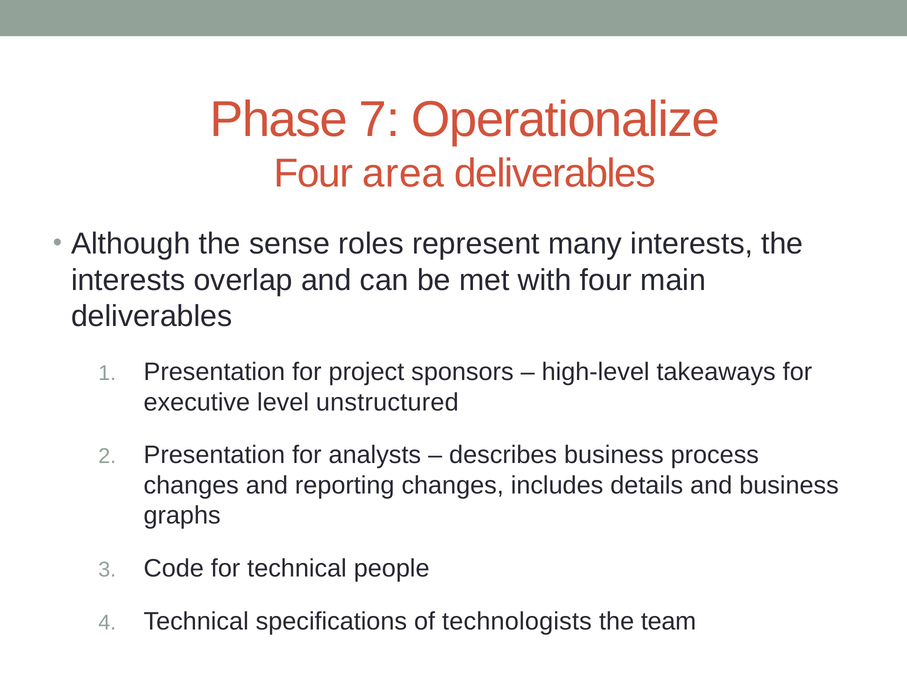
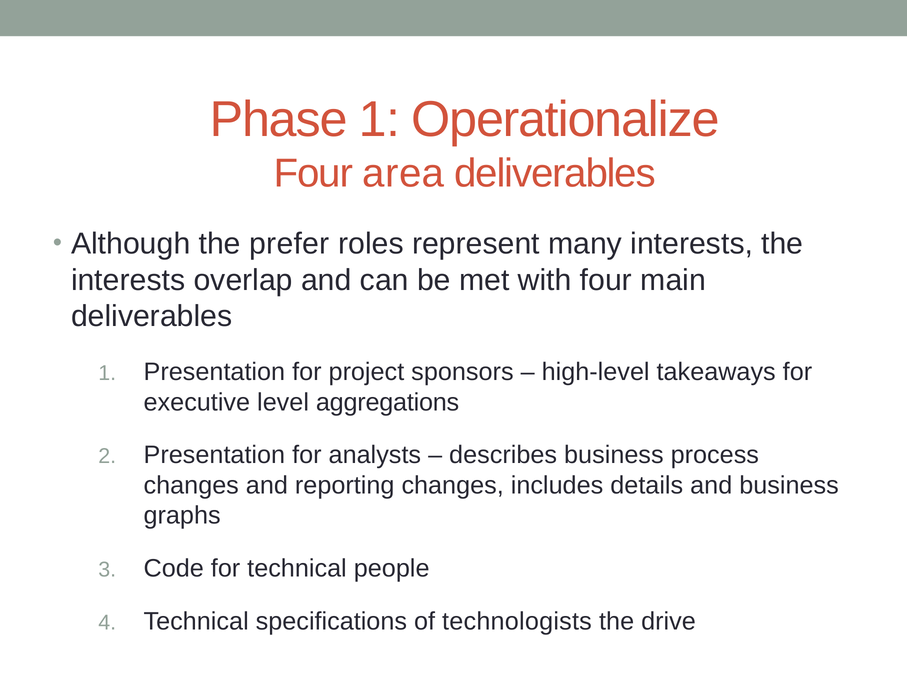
Phase 7: 7 -> 1
sense: sense -> prefer
unstructured: unstructured -> aggregations
team: team -> drive
